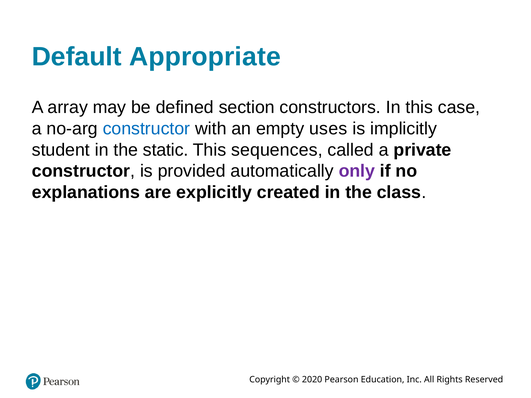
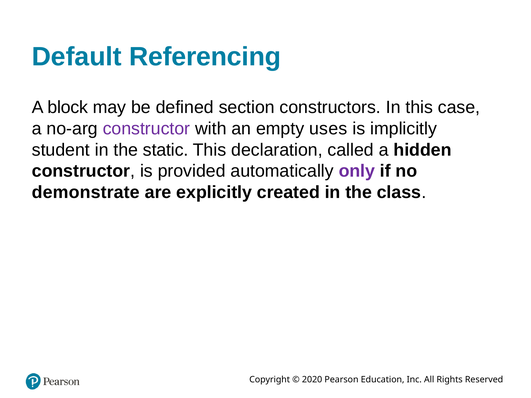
Appropriate: Appropriate -> Referencing
array: array -> block
constructor at (146, 129) colour: blue -> purple
sequences: sequences -> declaration
private: private -> hidden
explanations: explanations -> demonstrate
